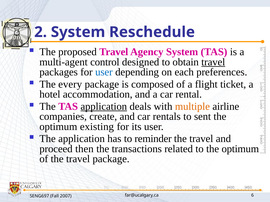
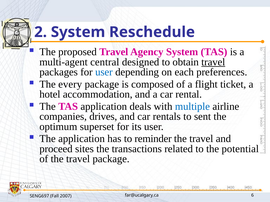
control: control -> central
application at (104, 107) underline: present -> none
multiple colour: orange -> blue
create: create -> drives
existing: existing -> superset
then: then -> sites
to the optimum: optimum -> potential
